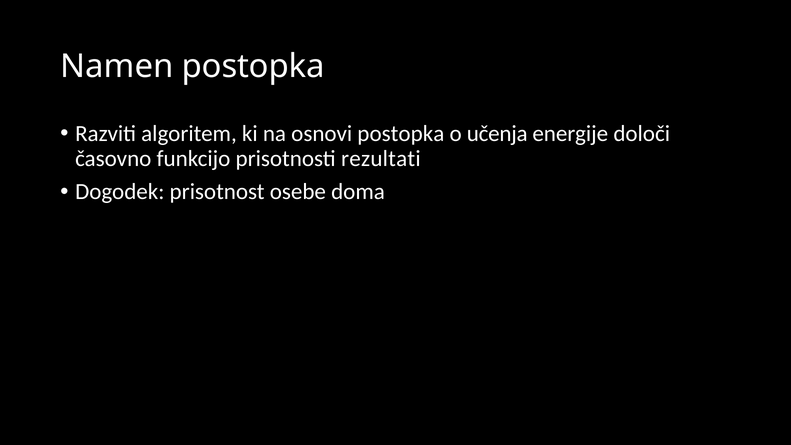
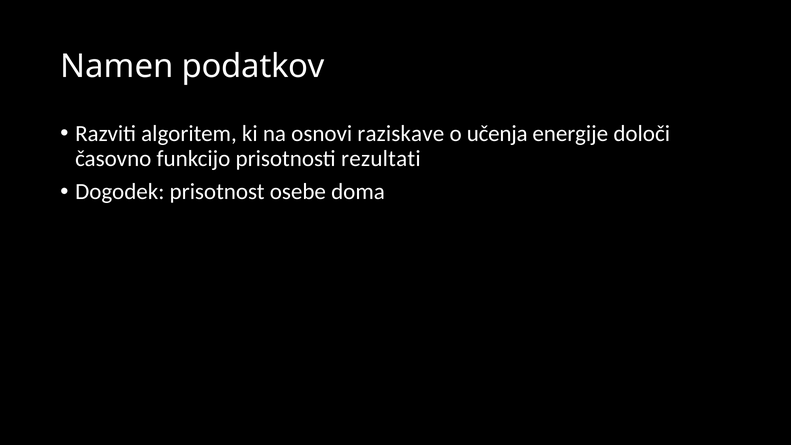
Namen postopka: postopka -> podatkov
osnovi postopka: postopka -> raziskave
